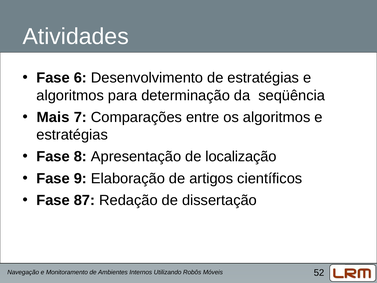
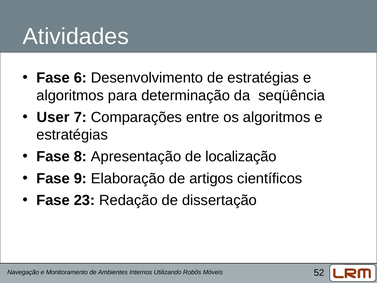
Mais: Mais -> User
87: 87 -> 23
